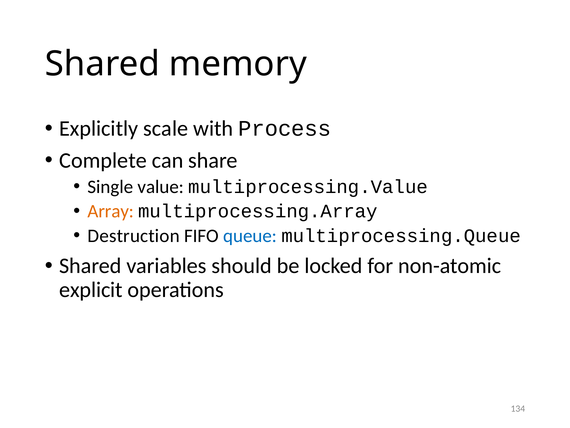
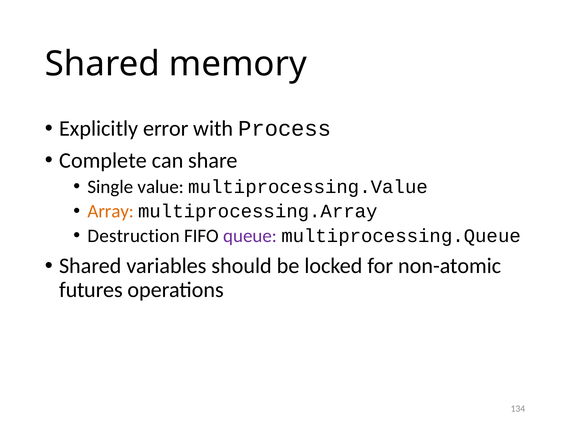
scale: scale -> error
queue colour: blue -> purple
explicit: explicit -> futures
